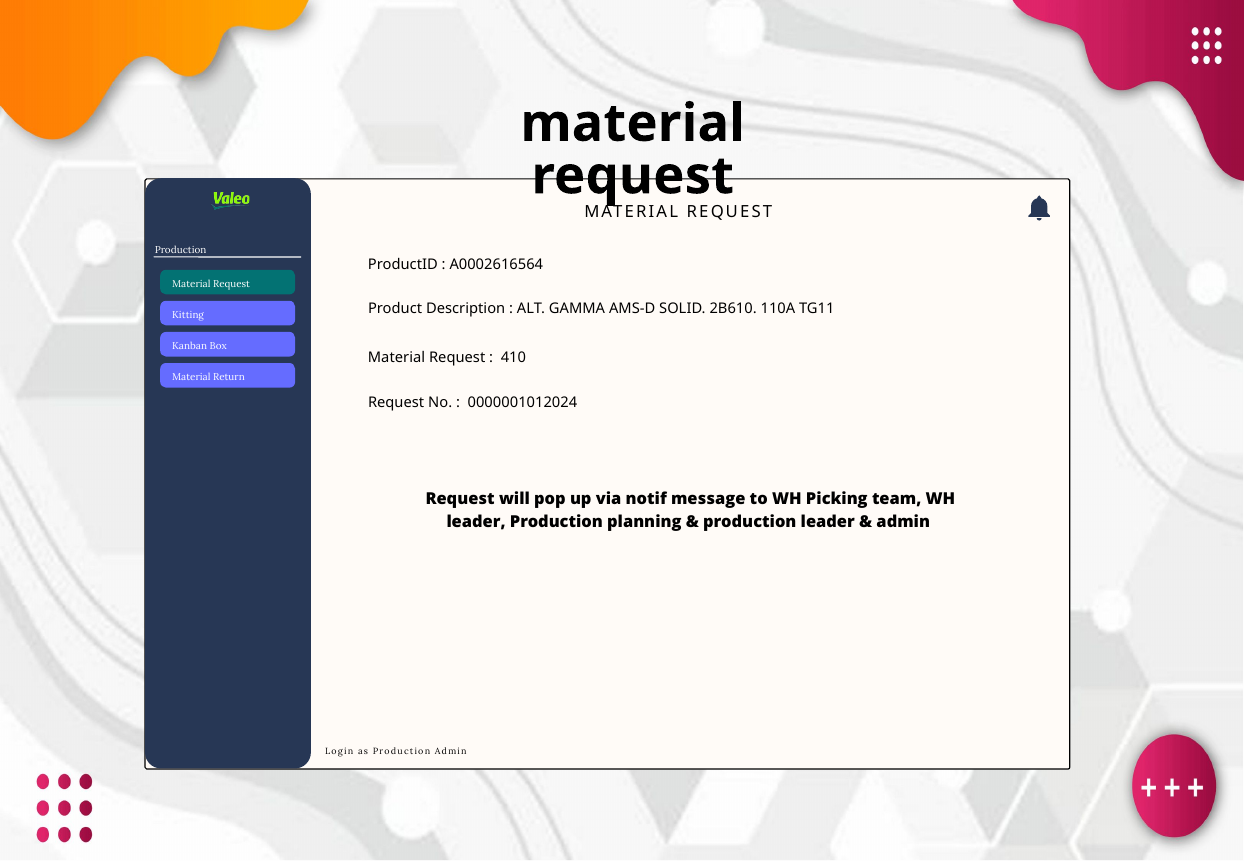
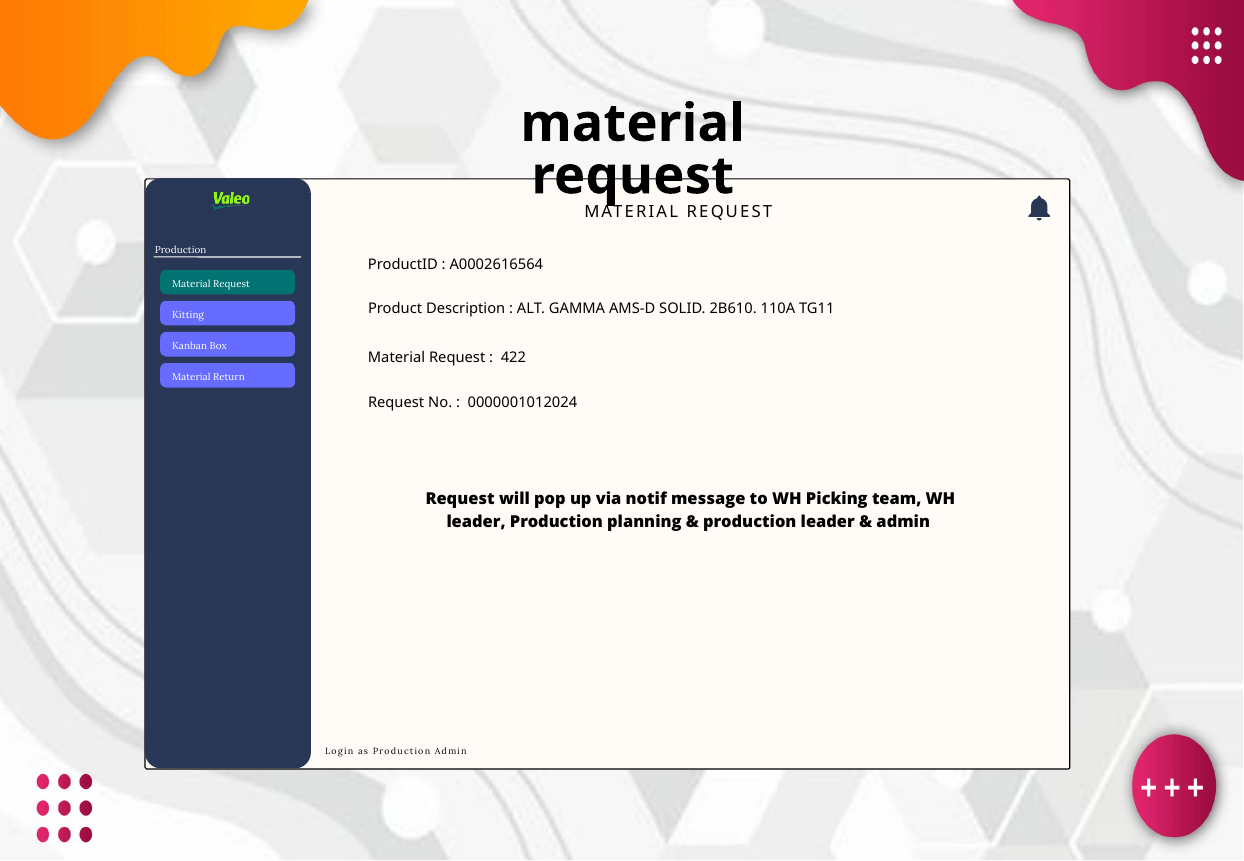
410: 410 -> 422
